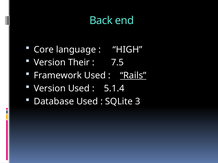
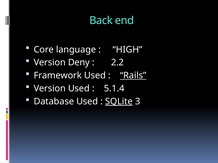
Their: Their -> Deny
7.5: 7.5 -> 2.2
SQLite underline: none -> present
